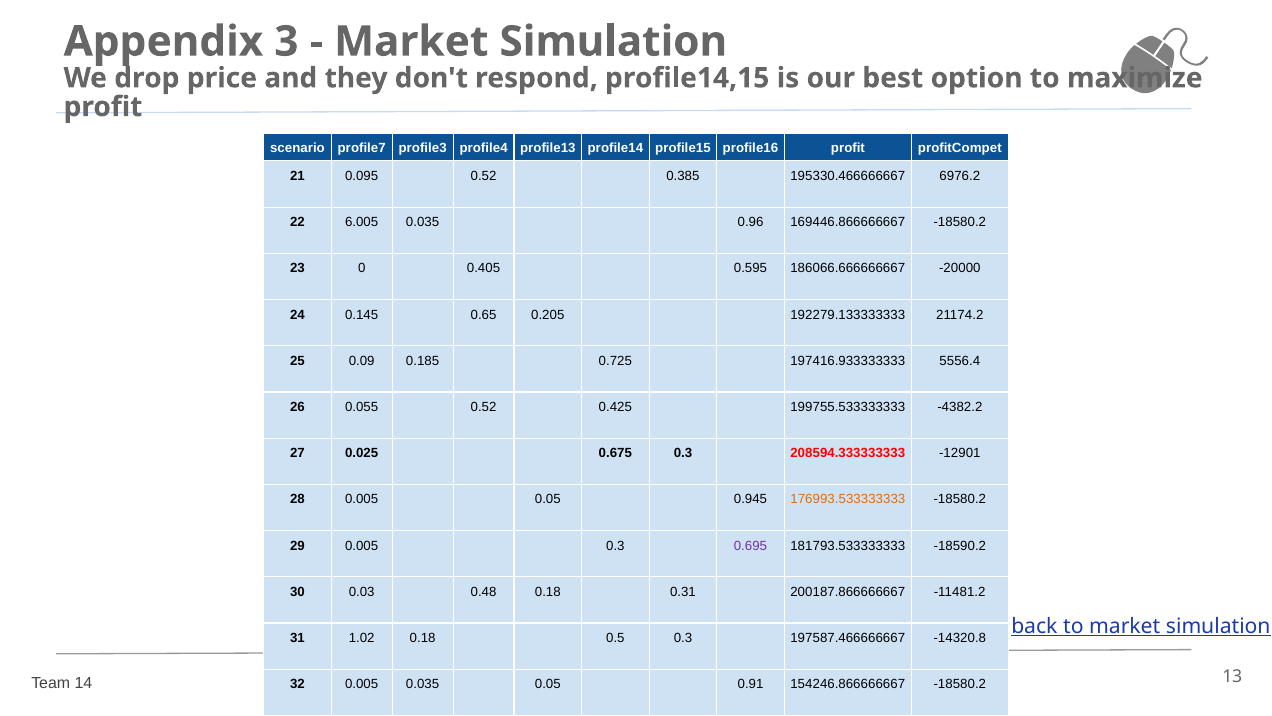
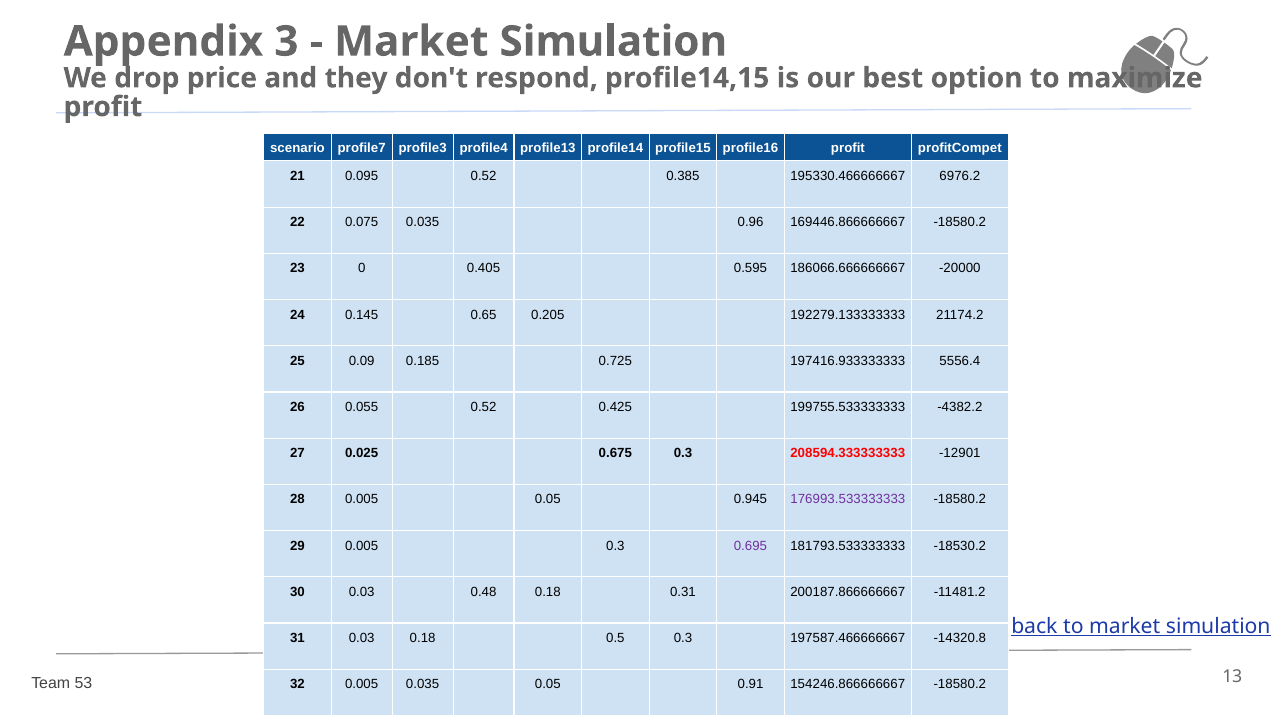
6.005: 6.005 -> 0.075
176993.533333333 colour: orange -> purple
-18590.2: -18590.2 -> -18530.2
31 1.02: 1.02 -> 0.03
14: 14 -> 53
